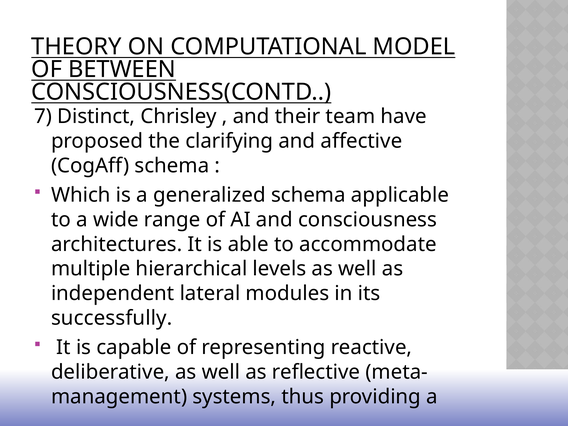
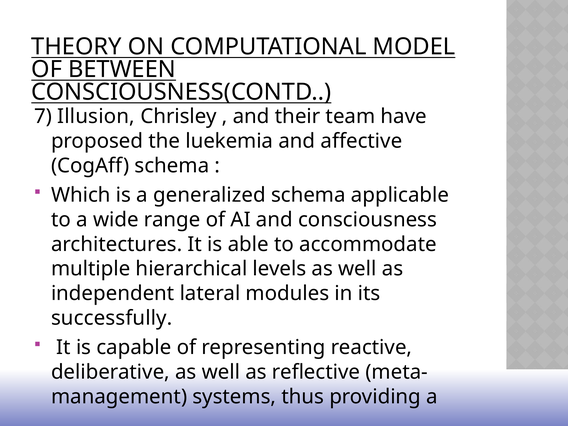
Distinct: Distinct -> Illusion
clarifying: clarifying -> luekemia
